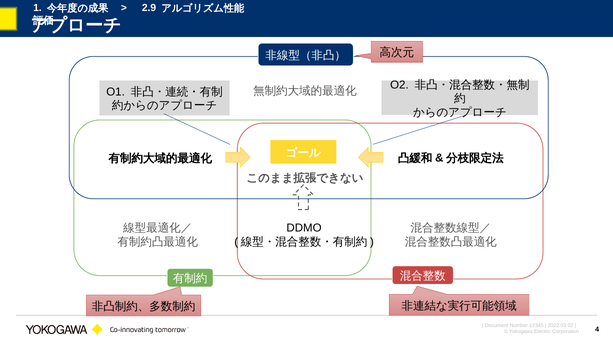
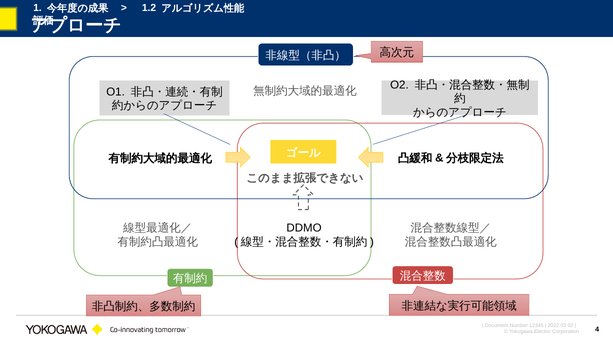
2.9: 2.9 -> 1.2
